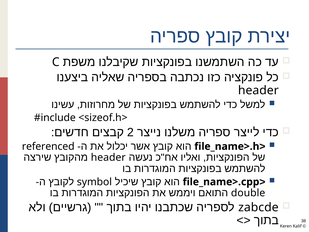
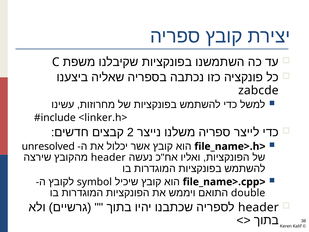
header at (258, 90): header -> zabcde
<sizeof.h>: <sizeof.h> -> <linker.h>
referenced: referenced -> unresolved
zabcde at (258, 207): zabcde -> header
